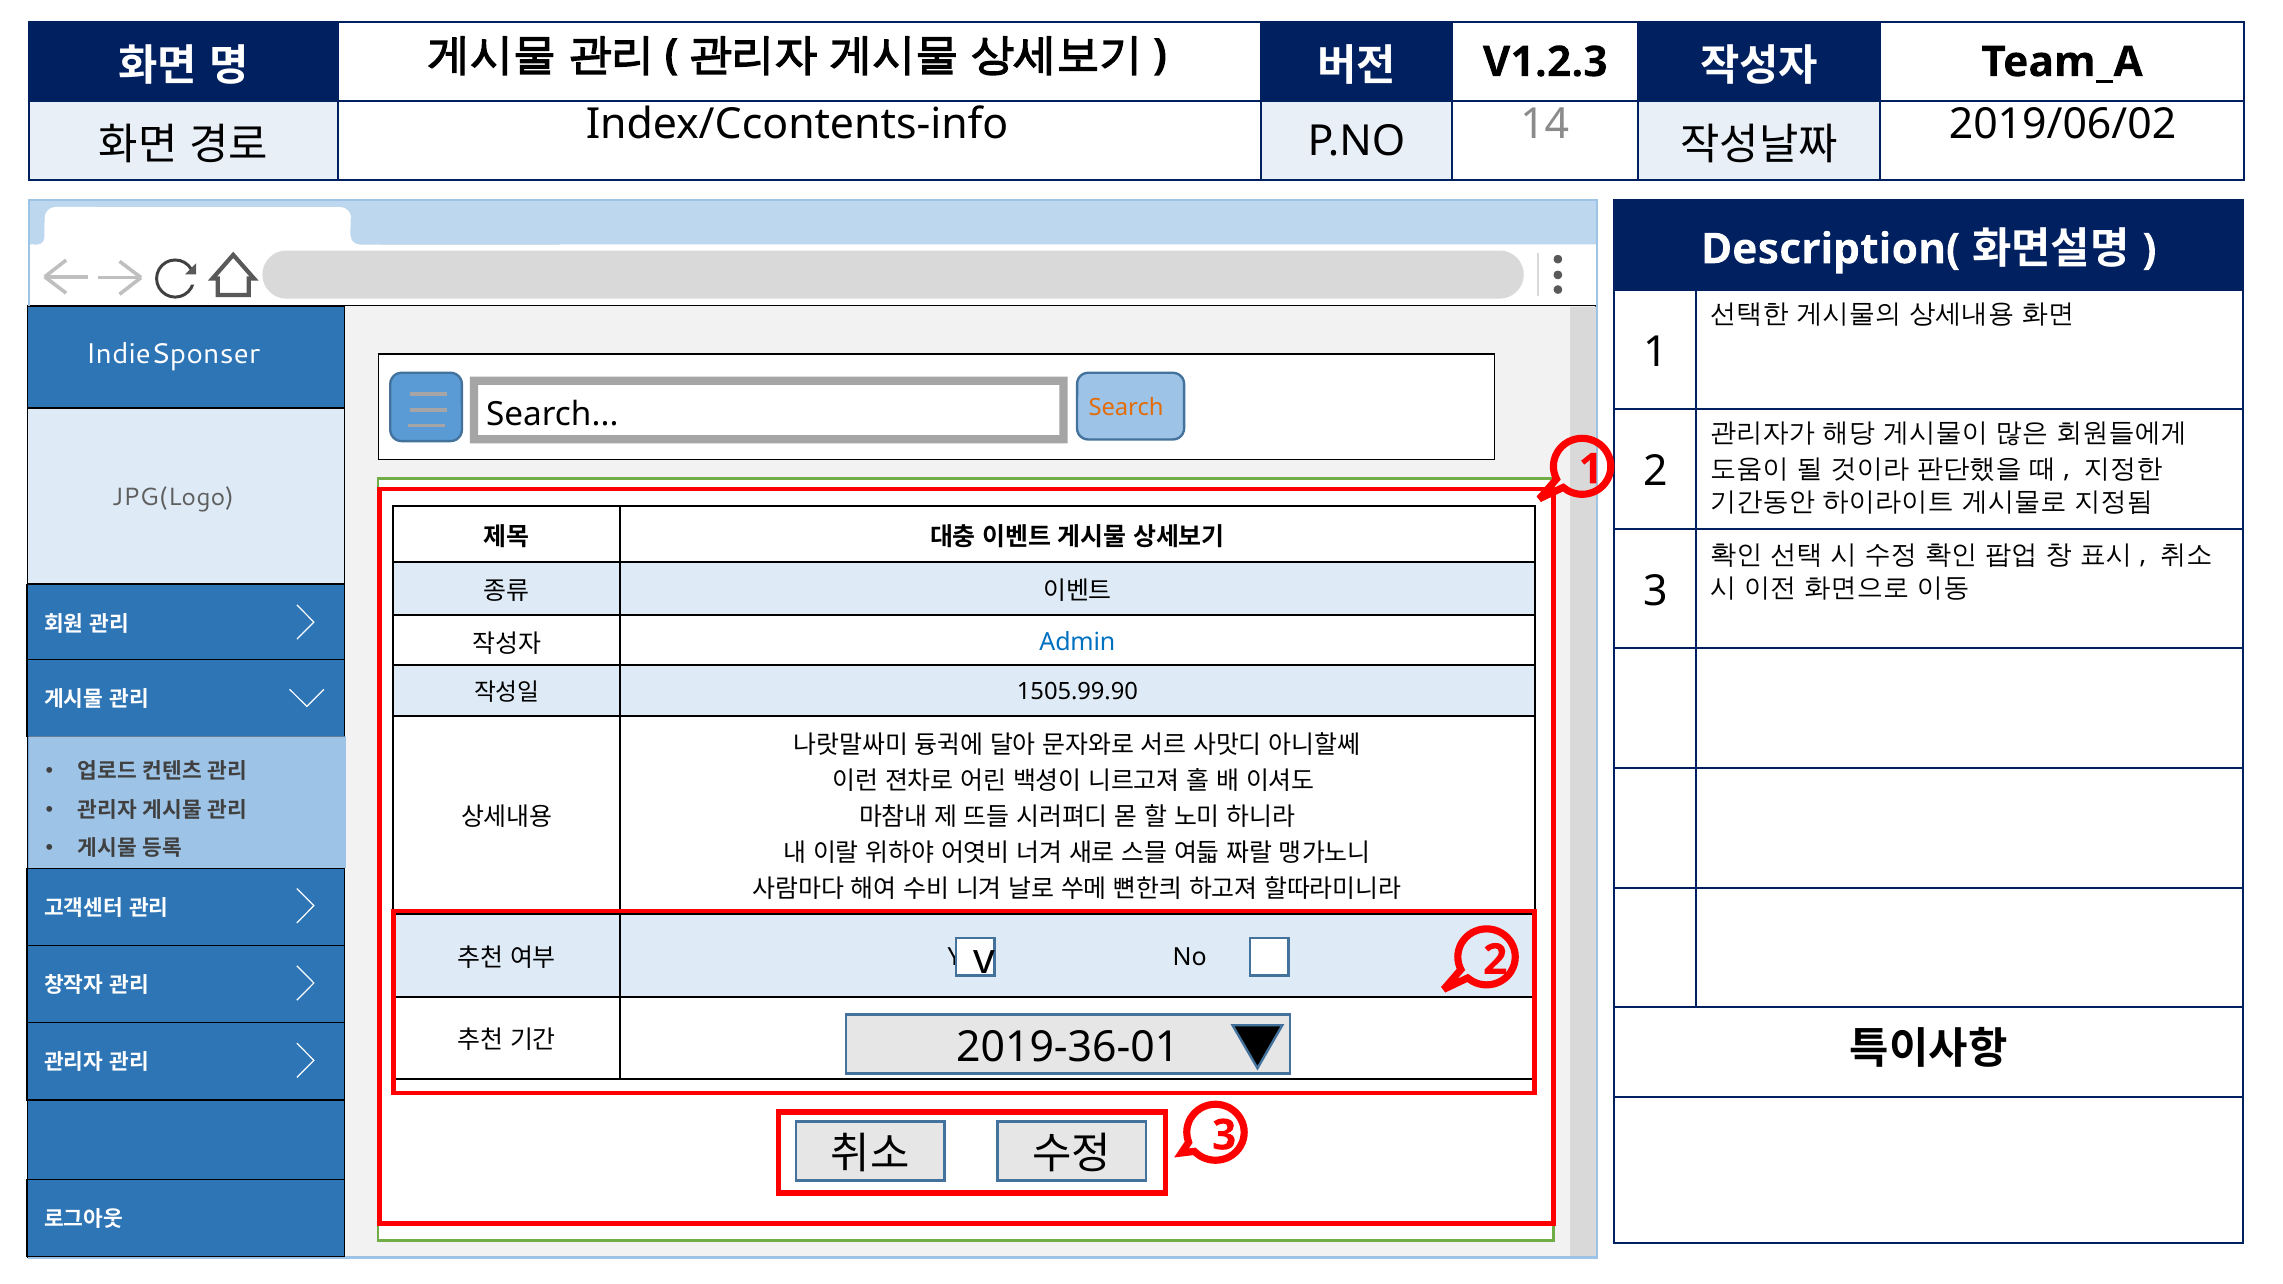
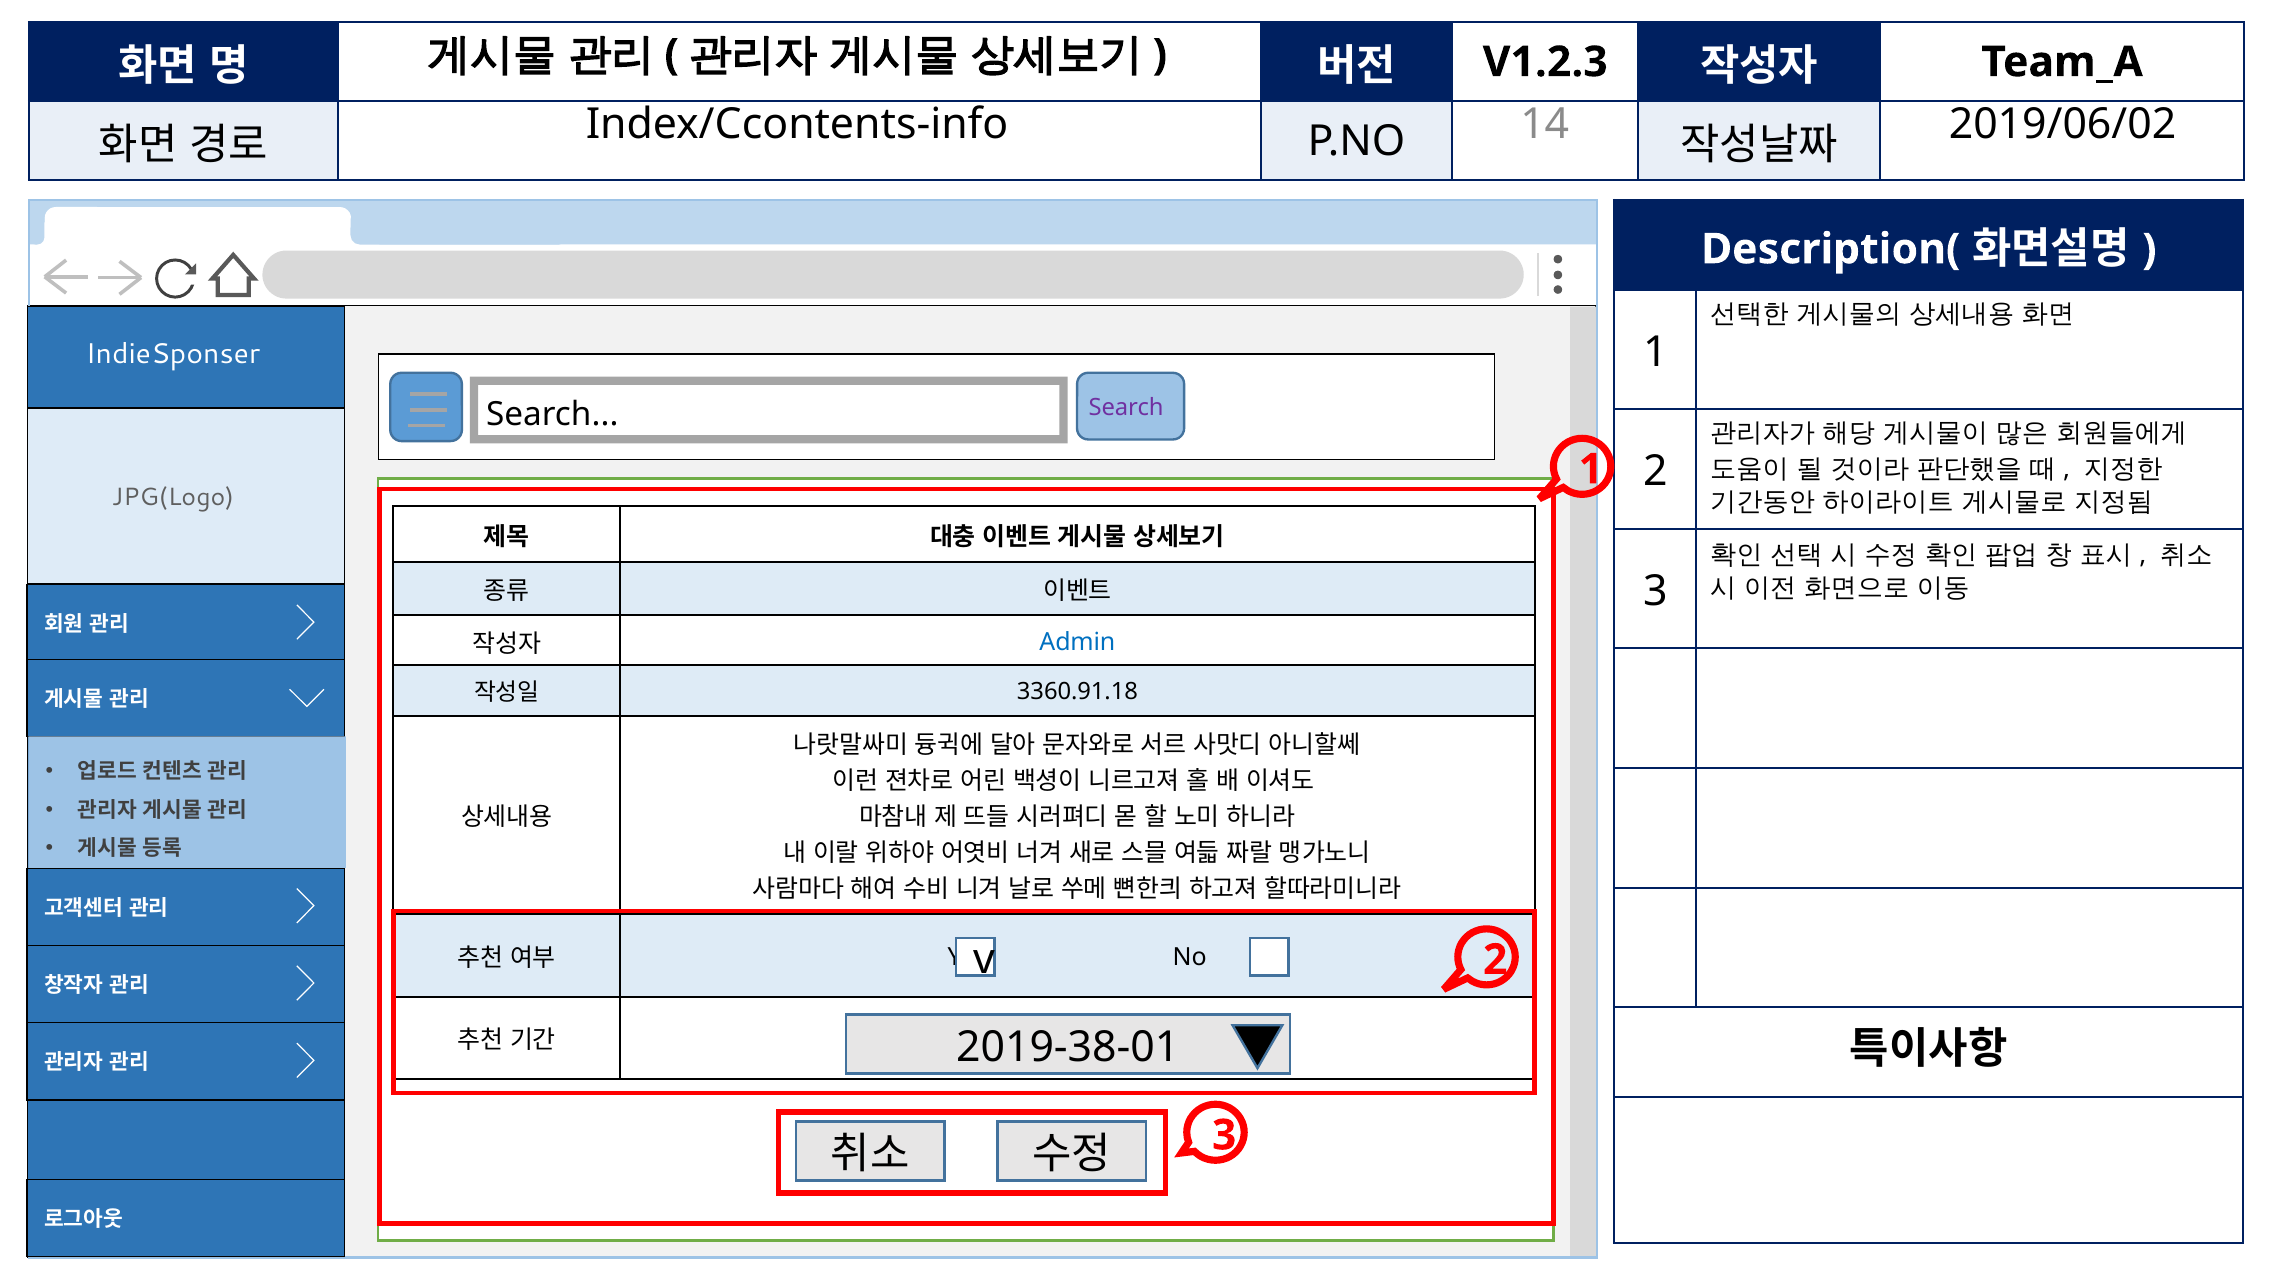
Search at (1126, 407) colour: orange -> purple
1505.99.90: 1505.99.90 -> 3360.91.18
2019-36-01: 2019-36-01 -> 2019-38-01
